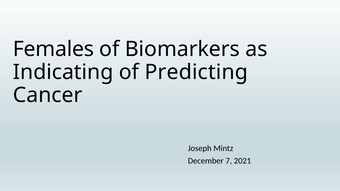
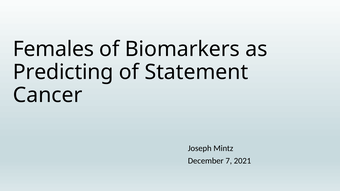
Indicating: Indicating -> Predicting
Predicting: Predicting -> Statement
